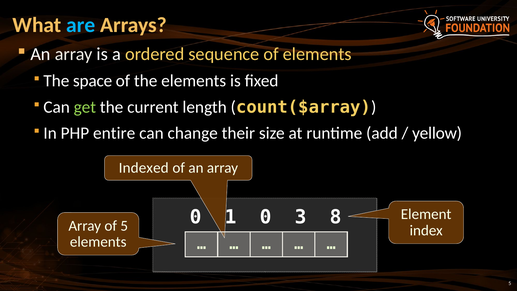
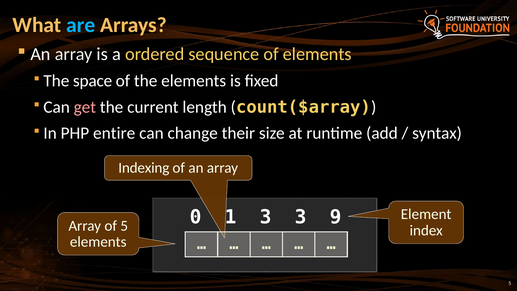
get colour: light green -> pink
yellow: yellow -> syntax
Indexed: Indexed -> Indexing
0 at (266, 217): 0 -> 3
8: 8 -> 9
